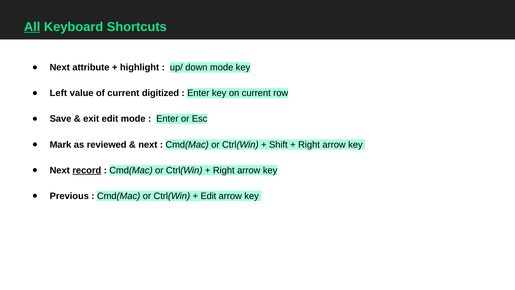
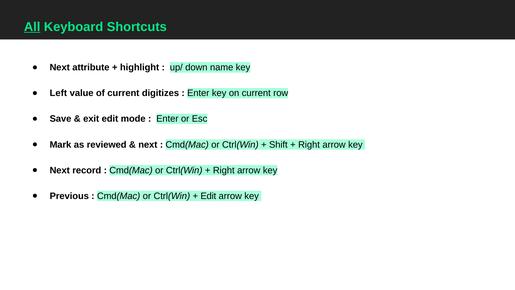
down mode: mode -> name
digitized: digitized -> digitizes
record underline: present -> none
